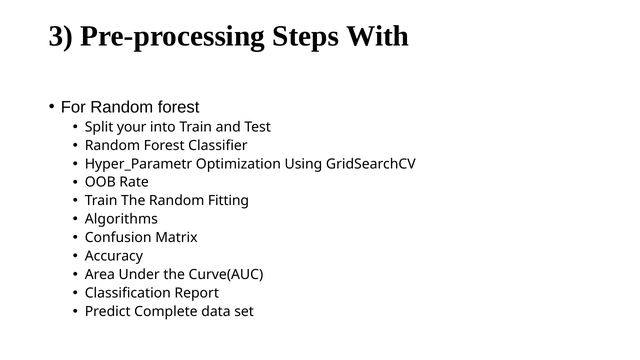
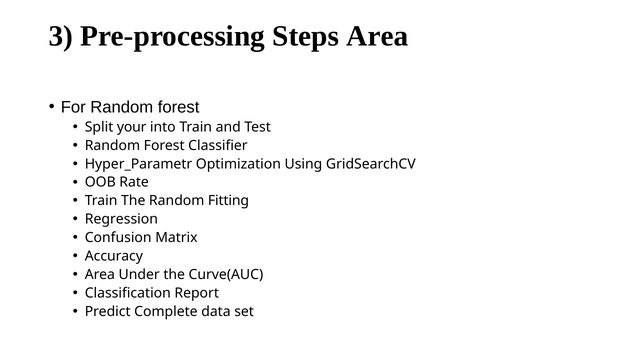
Steps With: With -> Area
Algorithms: Algorithms -> Regression
